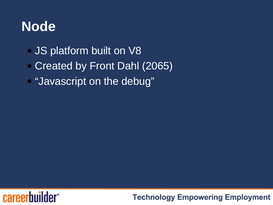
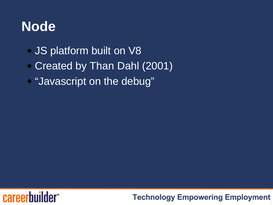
Front: Front -> Than
2065: 2065 -> 2001
